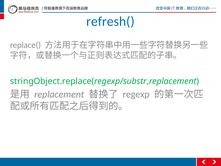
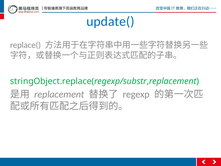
refresh(: refresh( -> update(
